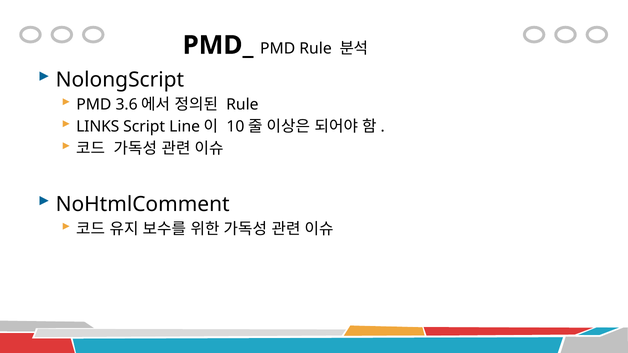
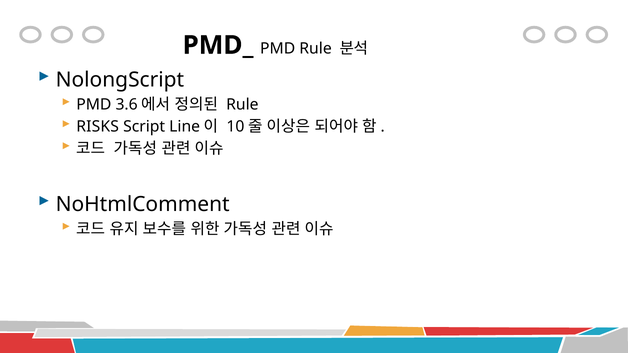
LINKS: LINKS -> RISKS
